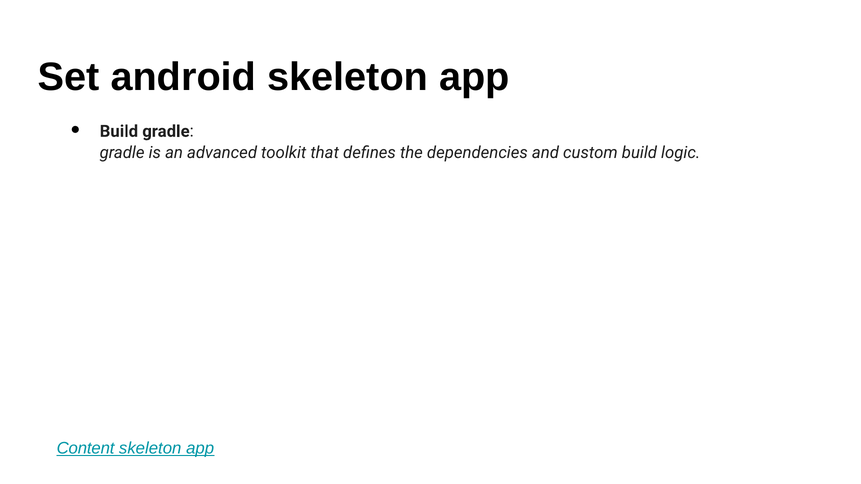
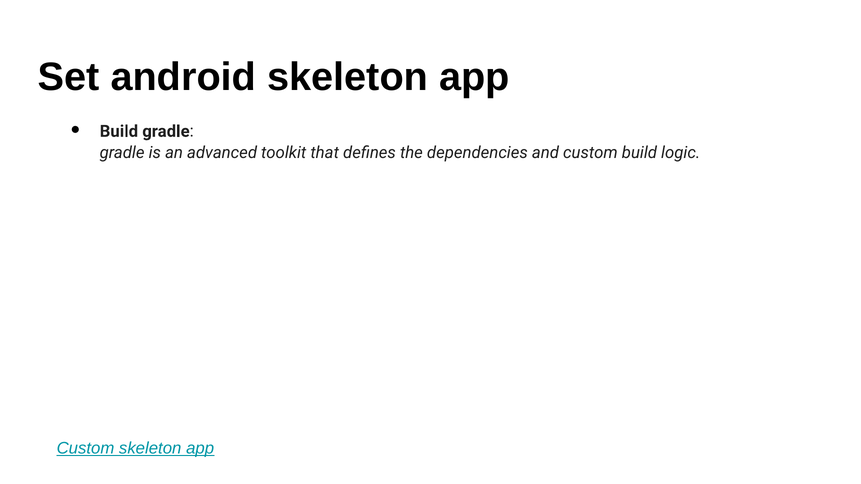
Content at (86, 449): Content -> Custom
